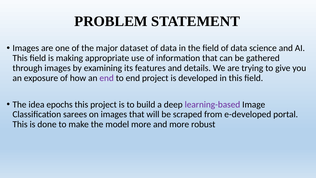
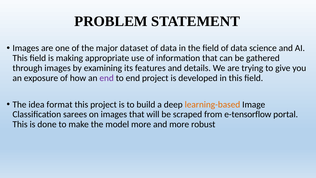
epochs: epochs -> format
learning-based colour: purple -> orange
e-developed: e-developed -> e-tensorflow
